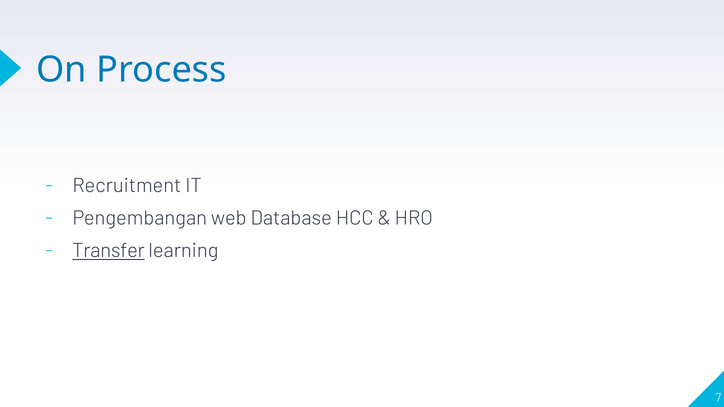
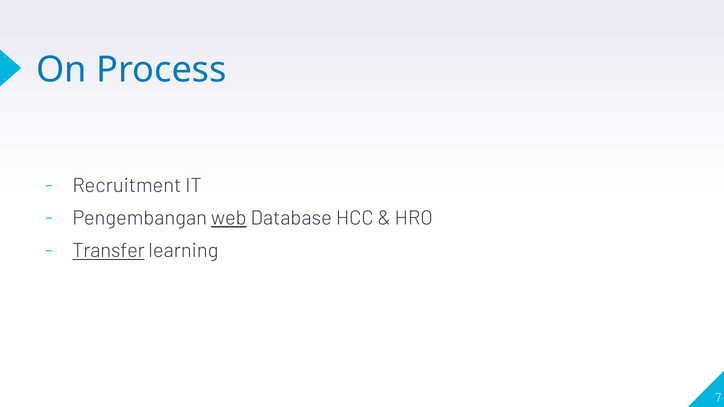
web underline: none -> present
